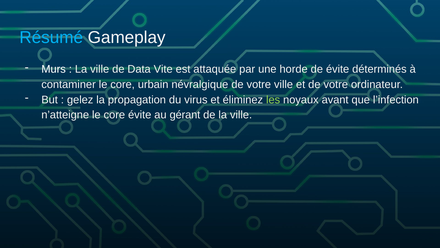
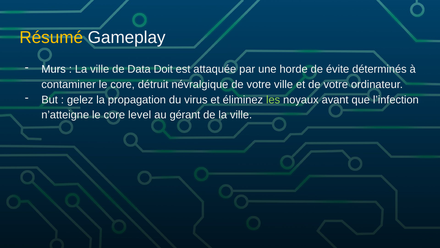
Résumé colour: light blue -> yellow
Vite: Vite -> Doit
urbain: urbain -> détruit
core évite: évite -> level
